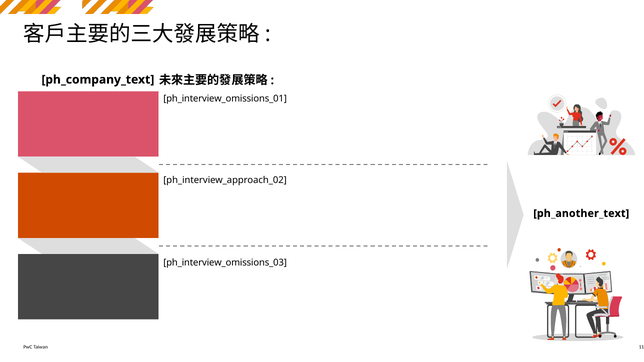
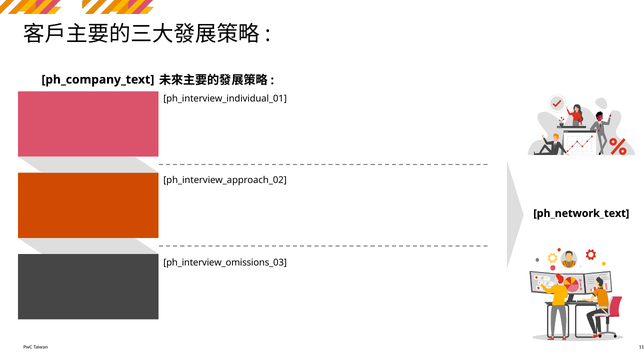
ph_interview_omissions_01: ph_interview_omissions_01 -> ph_interview_individual_01
ph_another_text: ph_another_text -> ph_network_text
